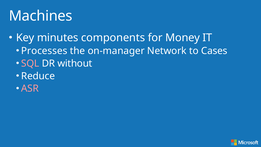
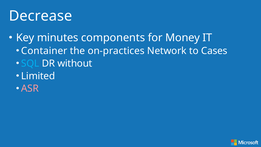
Machines: Machines -> Decrease
Processes: Processes -> Container
on-manager: on-manager -> on-practices
SQL colour: pink -> light blue
Reduce: Reduce -> Limited
